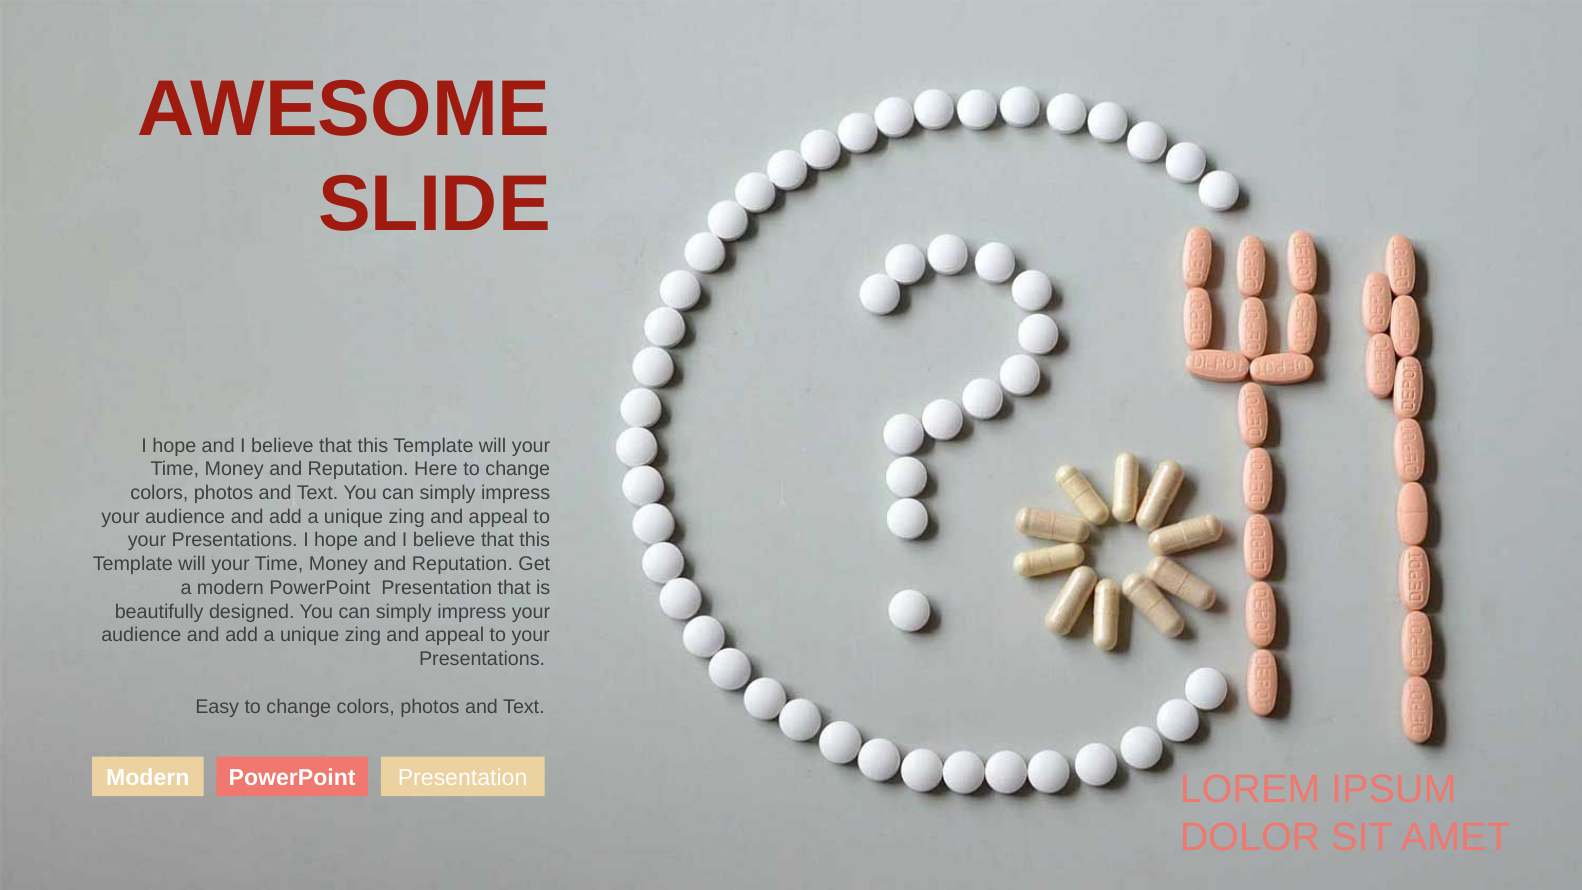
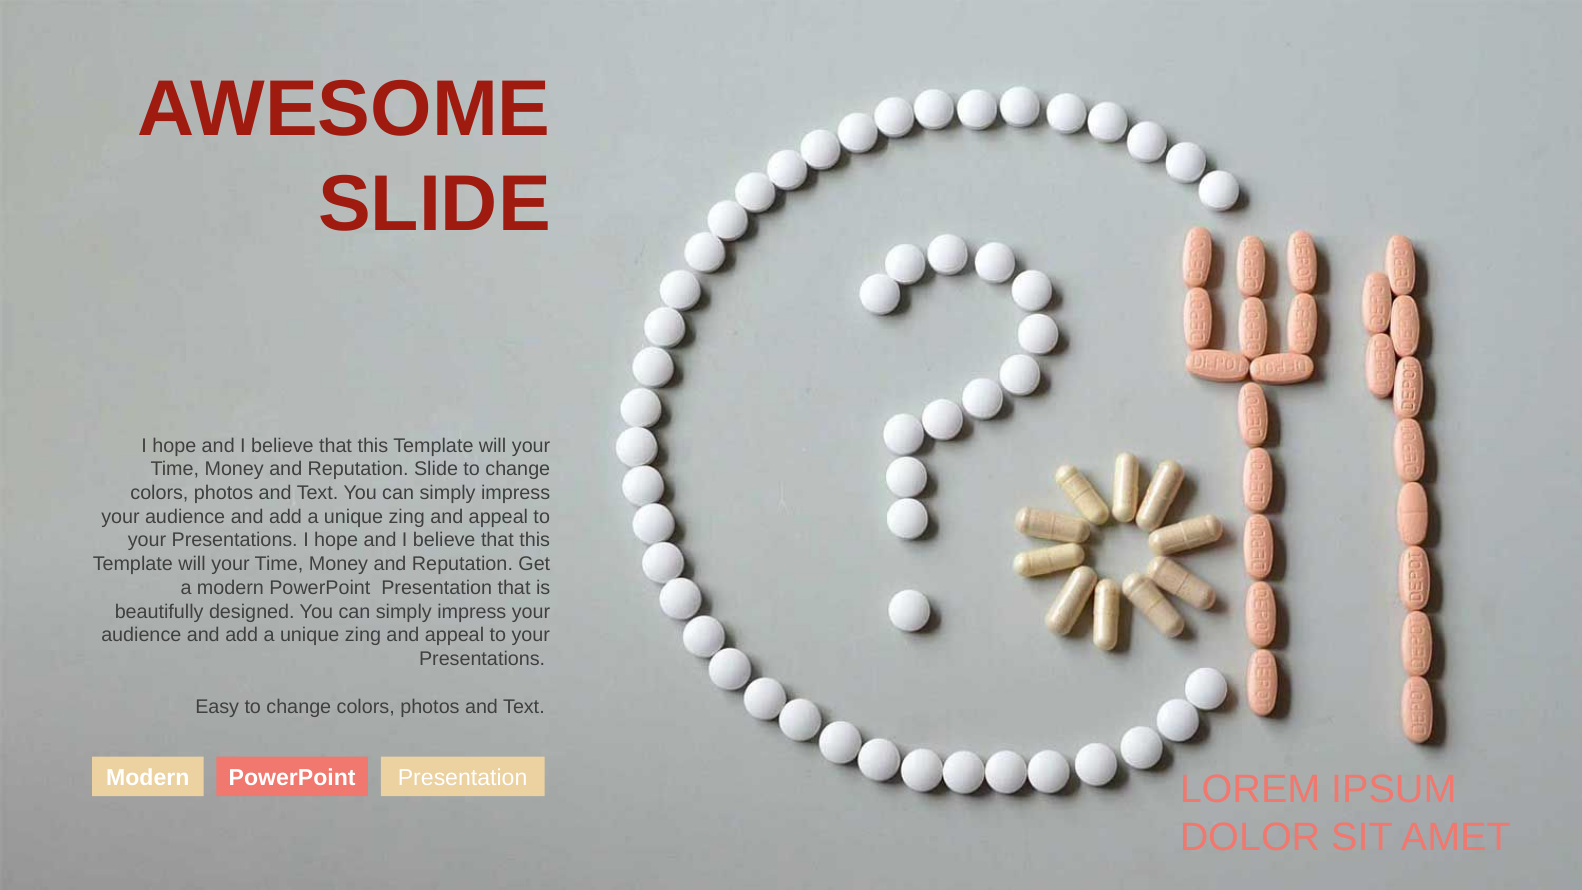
Reputation Here: Here -> Slide
